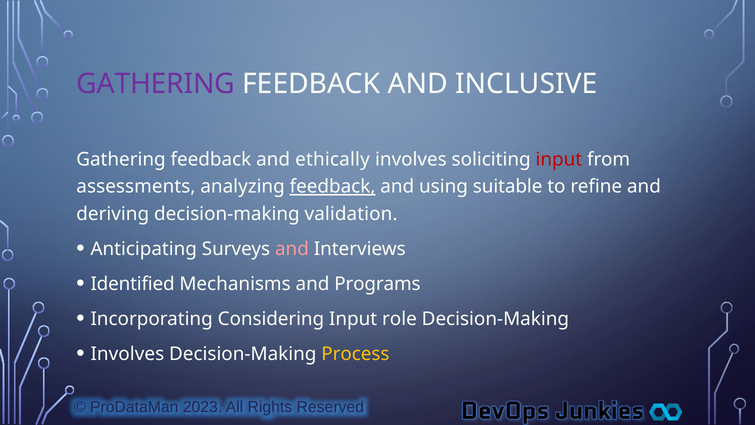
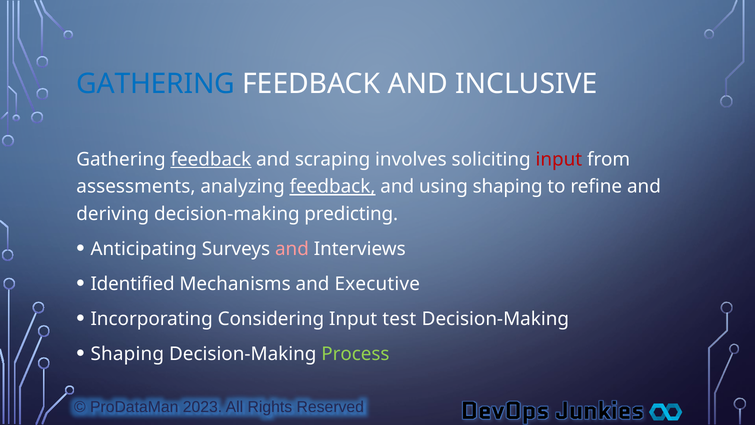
GATHERING at (156, 84) colour: purple -> blue
feedback at (211, 159) underline: none -> present
ethically: ethically -> scraping
using suitable: suitable -> shaping
validation: validation -> predicting
Programs: Programs -> Executive
role: role -> test
Involves at (127, 354): Involves -> Shaping
Process colour: yellow -> light green
